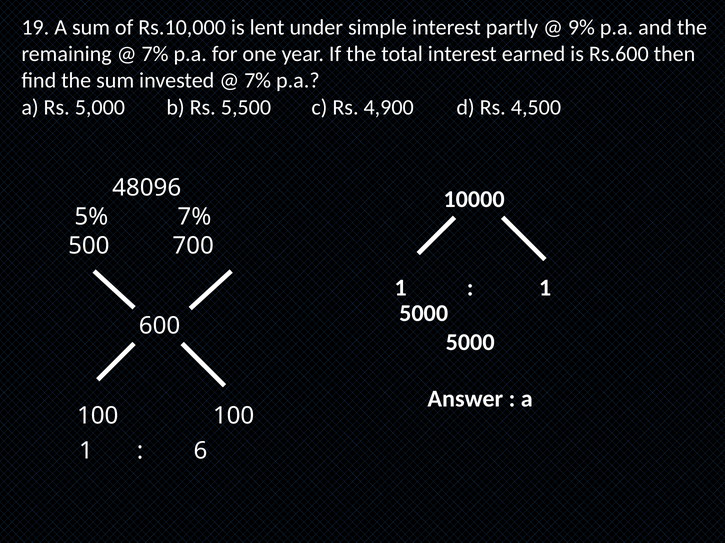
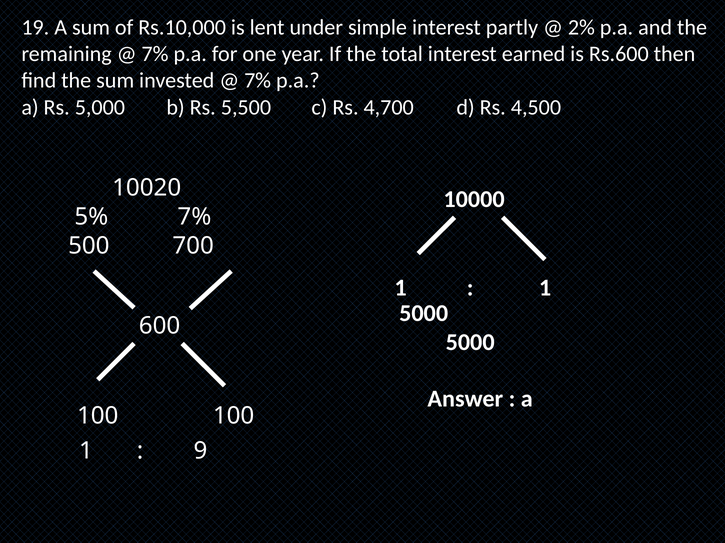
9%: 9% -> 2%
4,900: 4,900 -> 4,700
48096: 48096 -> 10020
6: 6 -> 9
